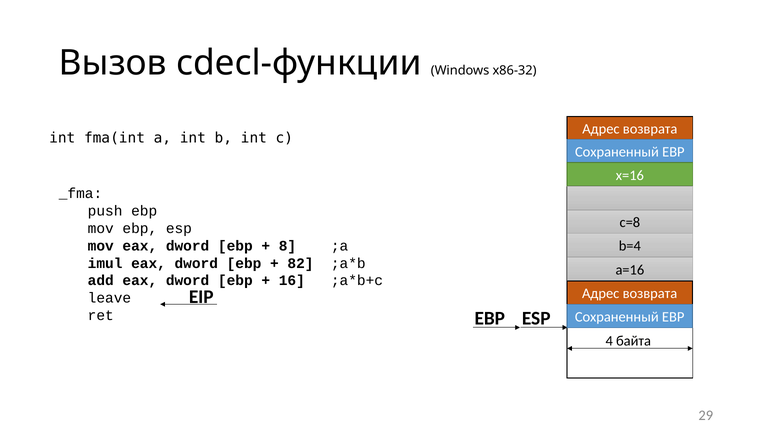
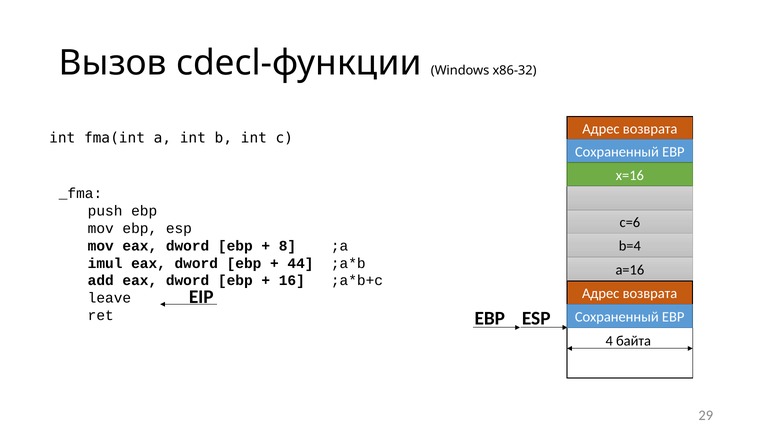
c=8: c=8 -> c=6
82: 82 -> 44
